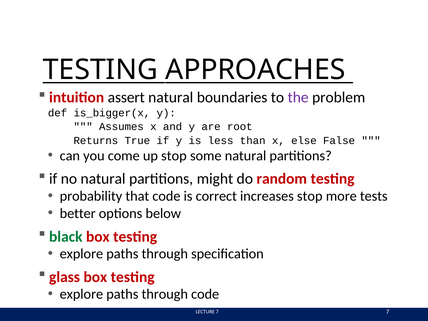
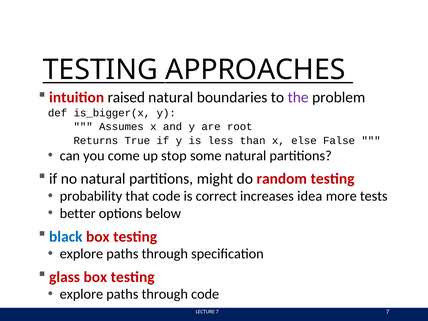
assert: assert -> raised
increases stop: stop -> idea
black colour: green -> blue
